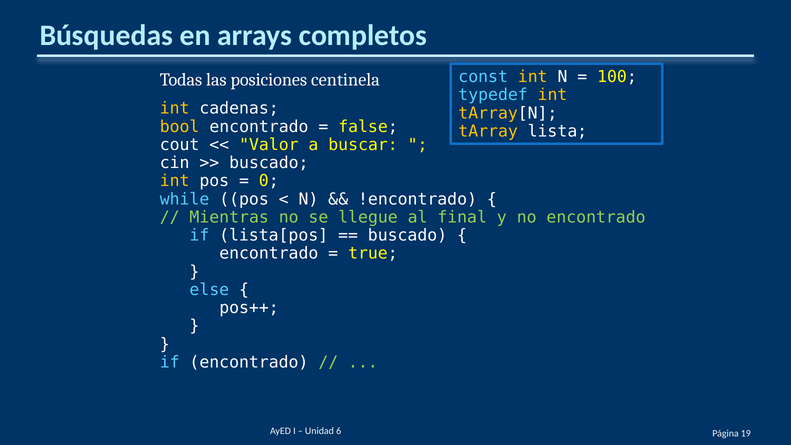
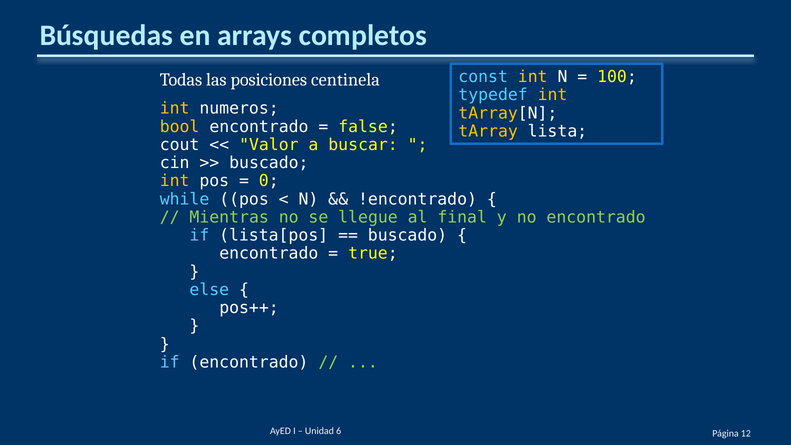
cadenas: cadenas -> numeros
19: 19 -> 12
